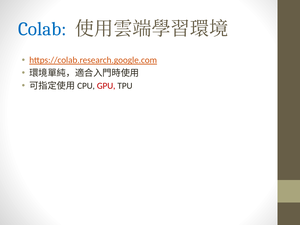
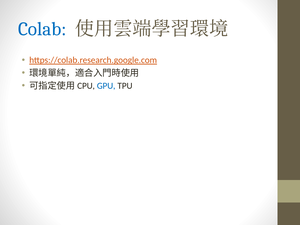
GPU colour: red -> blue
